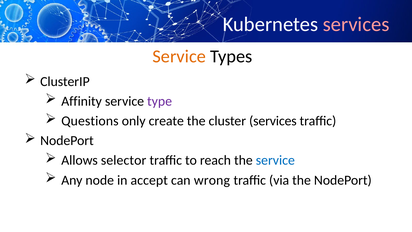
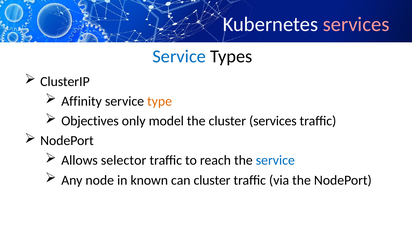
Service at (179, 56) colour: orange -> blue
type colour: purple -> orange
Questions: Questions -> Objectives
create: create -> model
accept: accept -> known
can wrong: wrong -> cluster
